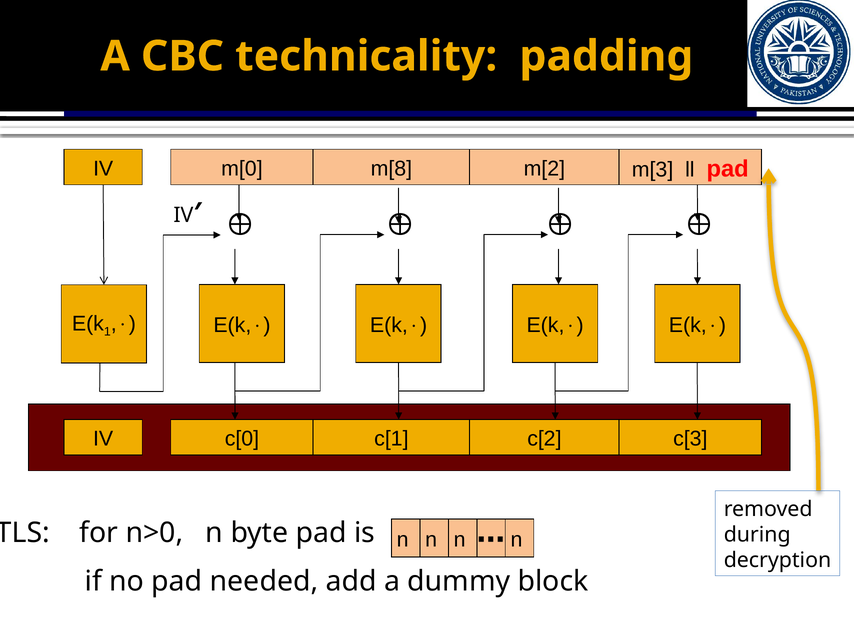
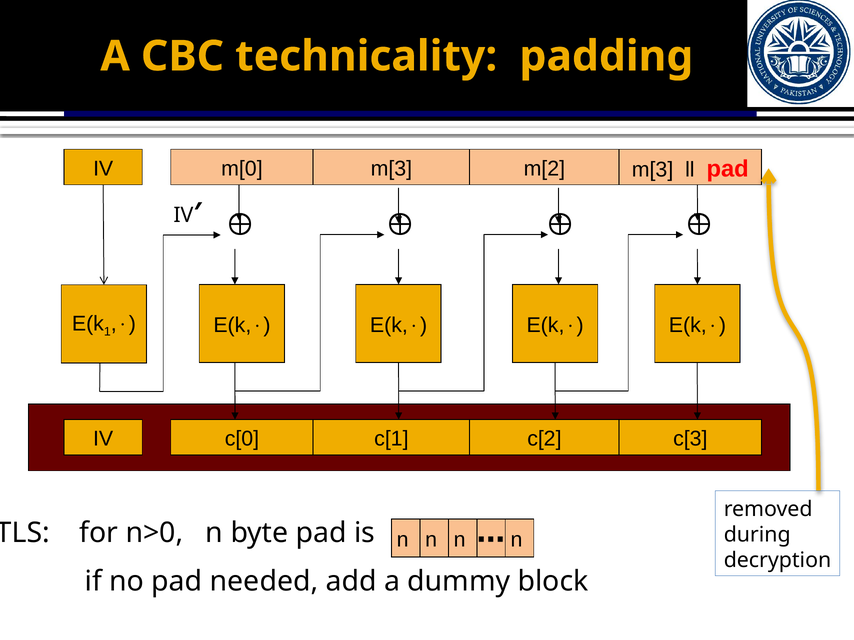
m[0 m[8: m[8 -> m[3
